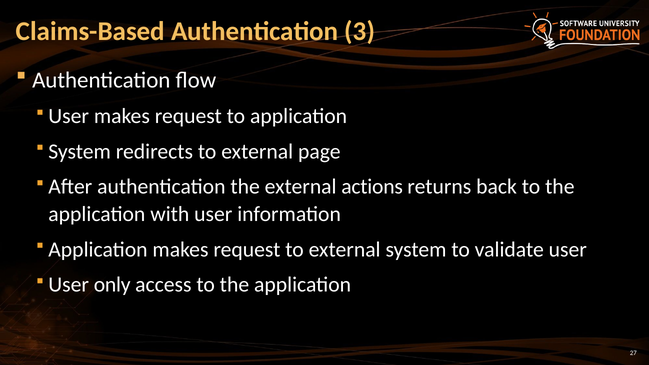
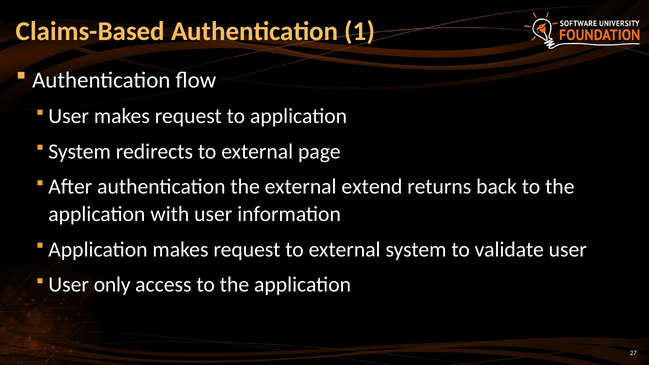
3: 3 -> 1
actions: actions -> extend
